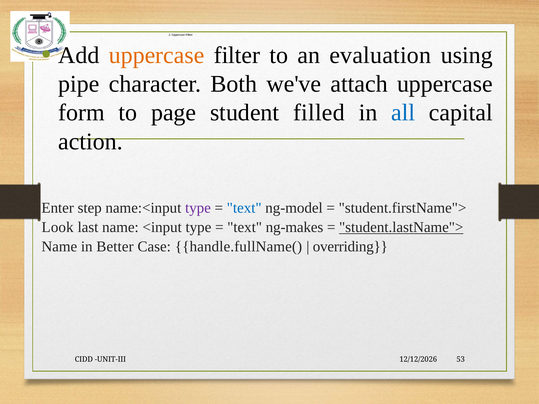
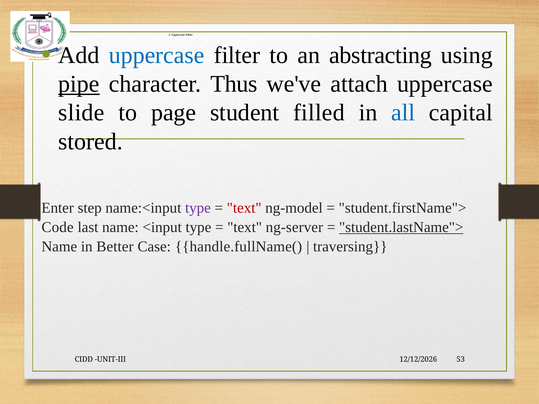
uppercase at (157, 55) colour: orange -> blue
evaluation: evaluation -> abstracting
pipe underline: none -> present
Both: Both -> Thus
form: form -> slide
action: action -> stored
text at (244, 208) colour: blue -> red
Look: Look -> Code
ng-makes: ng-makes -> ng-server
overriding: overriding -> traversing
